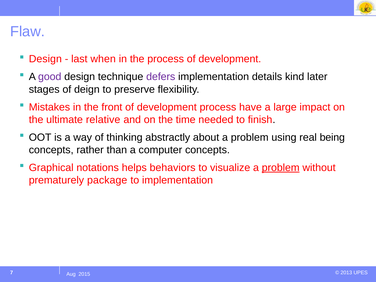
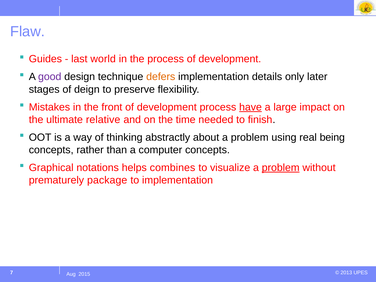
Design at (45, 59): Design -> Guides
when: when -> world
defers colour: purple -> orange
kind: kind -> only
have underline: none -> present
behaviors: behaviors -> combines
